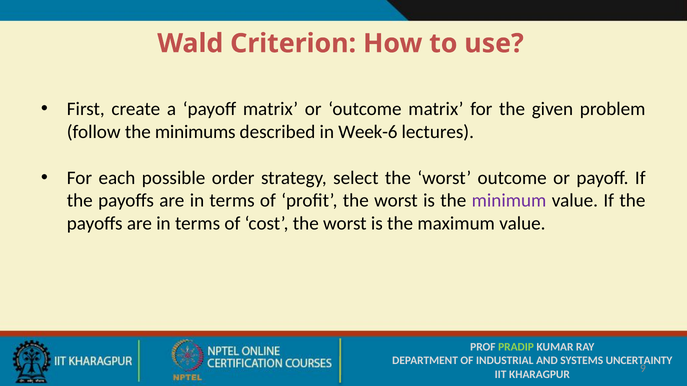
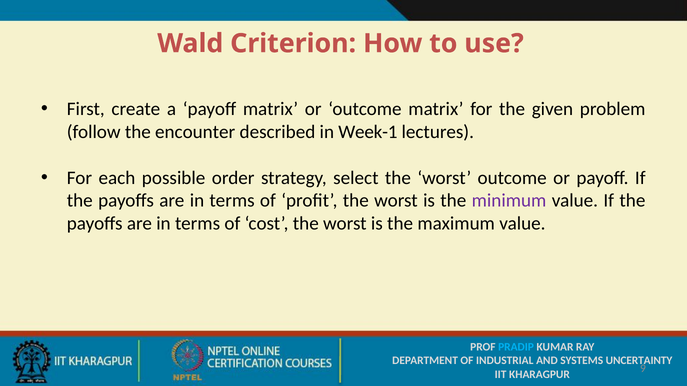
minimums: minimums -> encounter
Week-6: Week-6 -> Week-1
PRADIP colour: light green -> light blue
